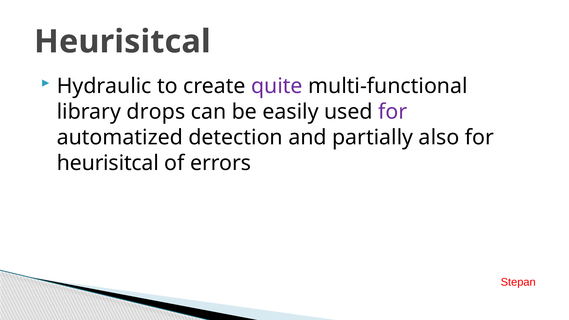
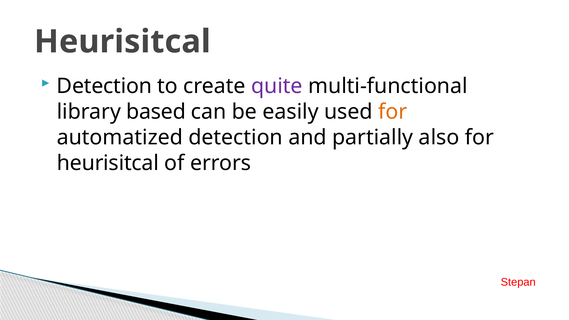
Hydraulic at (104, 86): Hydraulic -> Detection
drops: drops -> based
for at (393, 112) colour: purple -> orange
